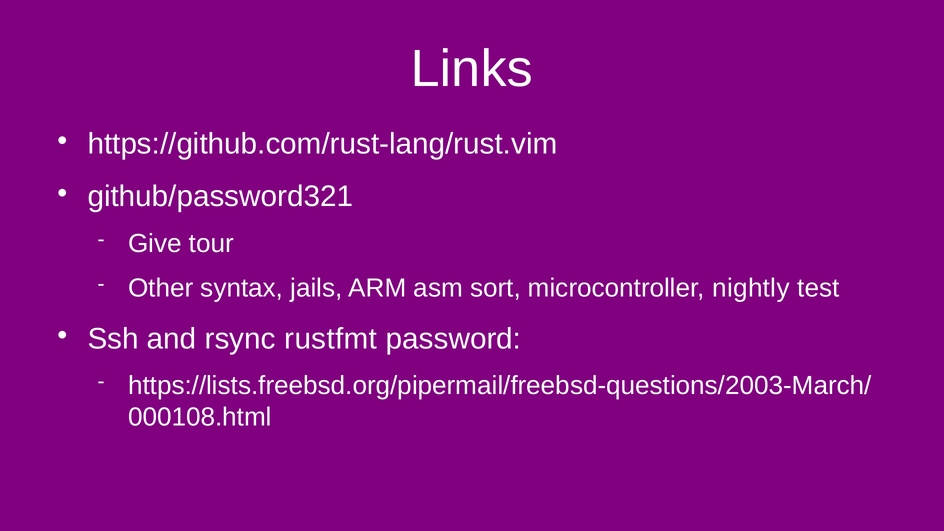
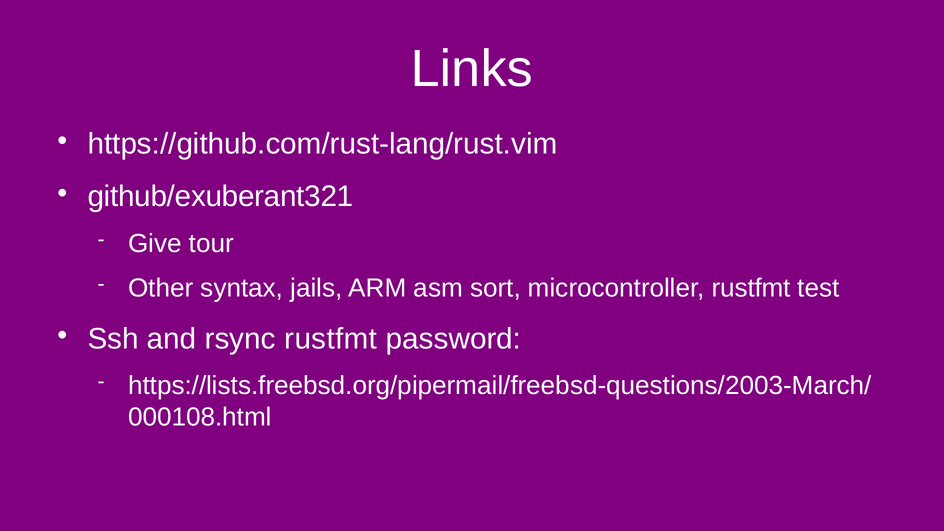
github/password321: github/password321 -> github/exuberant321
microcontroller nightly: nightly -> rustfmt
